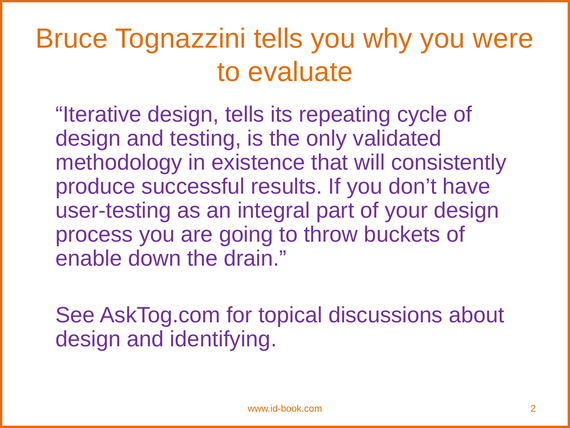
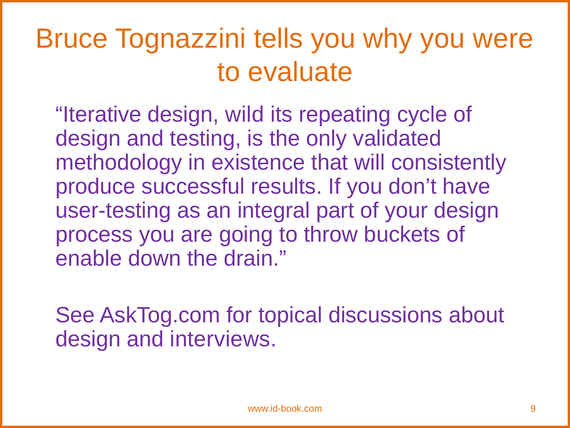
design tells: tells -> wild
identifying: identifying -> interviews
2: 2 -> 9
